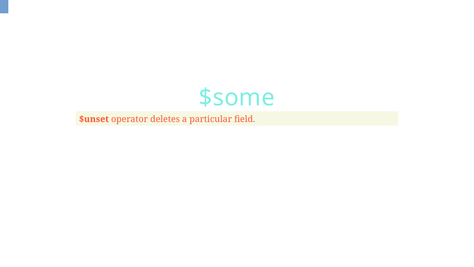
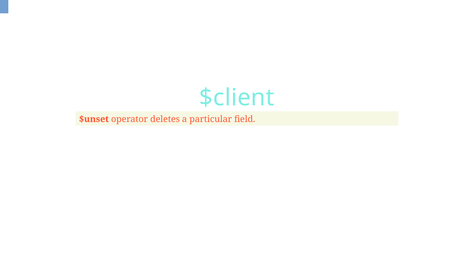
$some: $some -> $client
